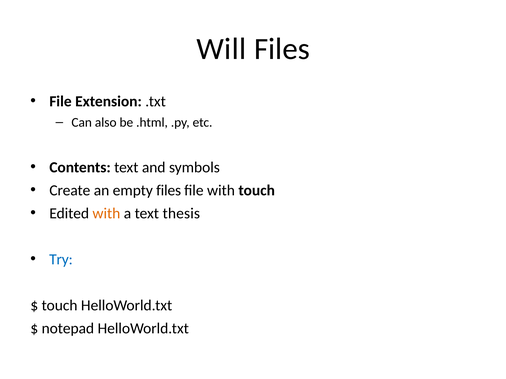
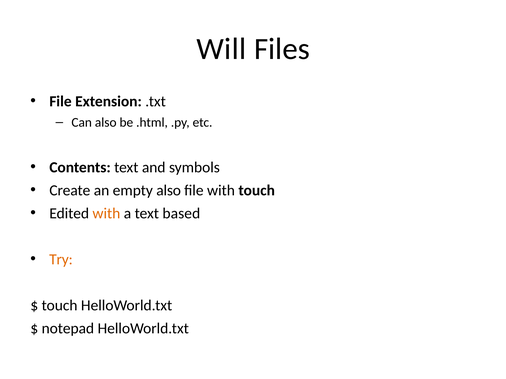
empty files: files -> also
thesis: thesis -> based
Try colour: blue -> orange
